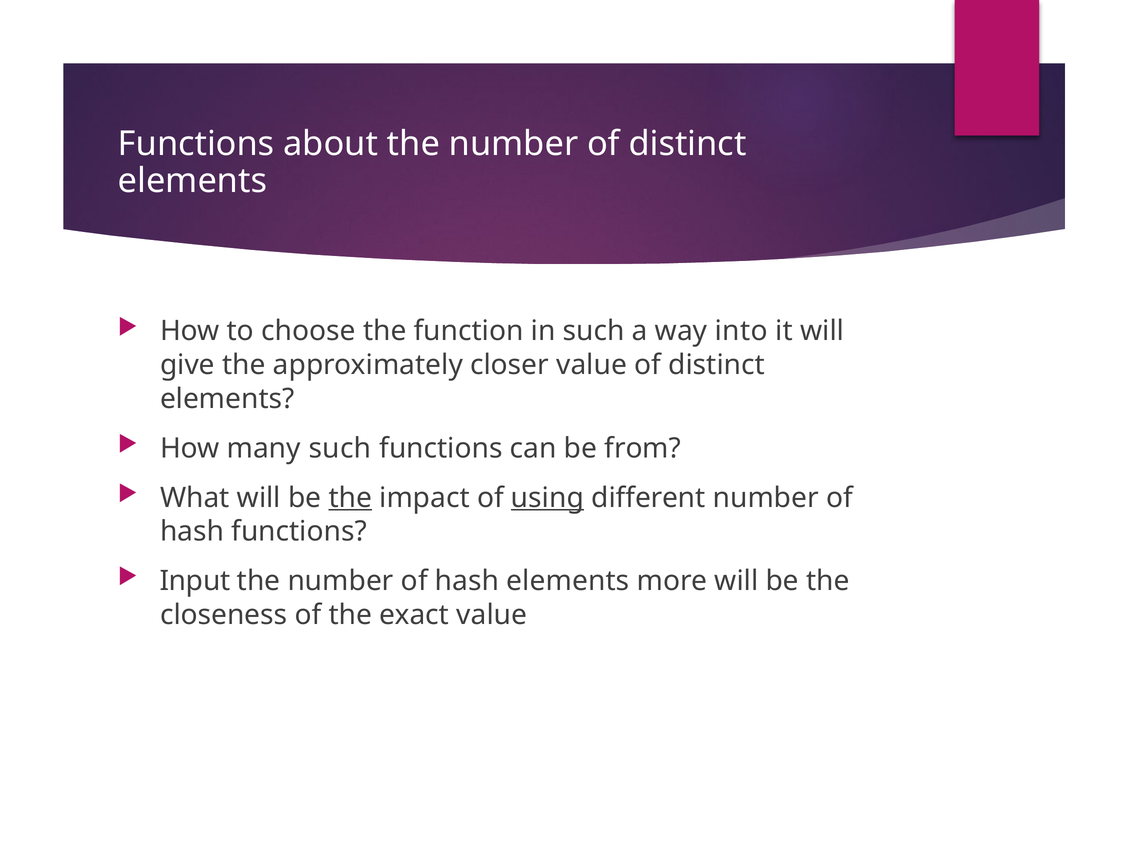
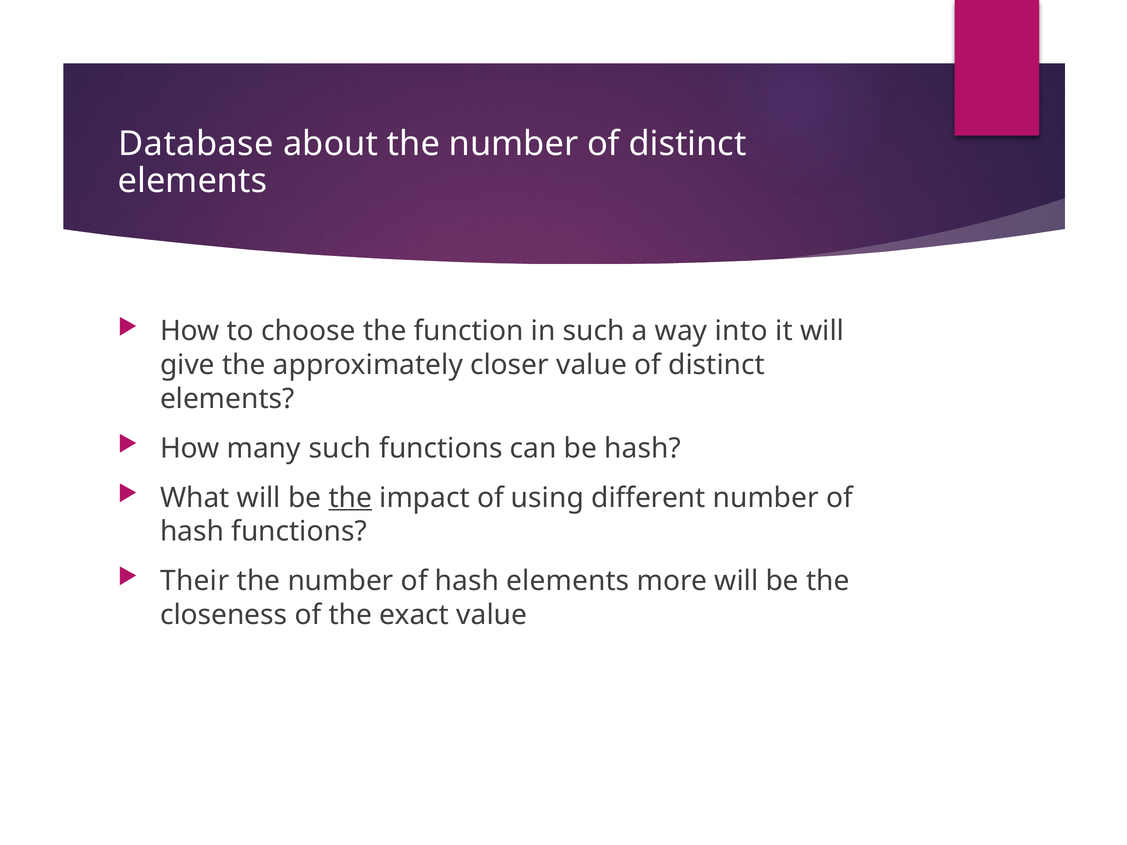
Functions at (196, 144): Functions -> Database
be from: from -> hash
using underline: present -> none
Input: Input -> Their
